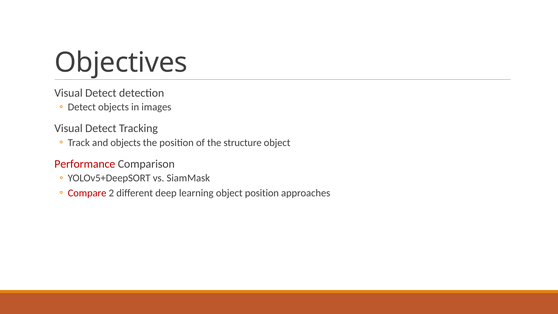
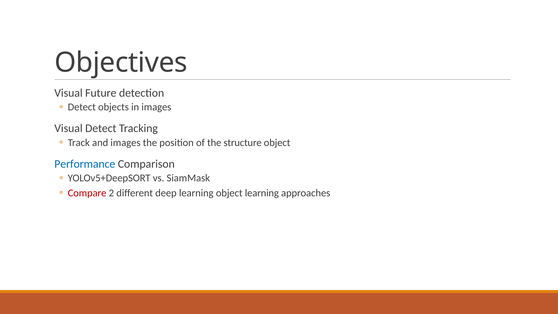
Detect at (101, 93): Detect -> Future
and objects: objects -> images
Performance colour: red -> blue
object position: position -> learning
